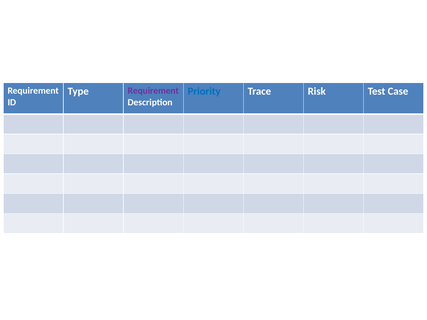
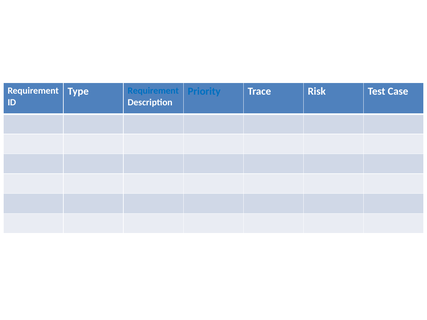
Requirement at (153, 91) colour: purple -> blue
